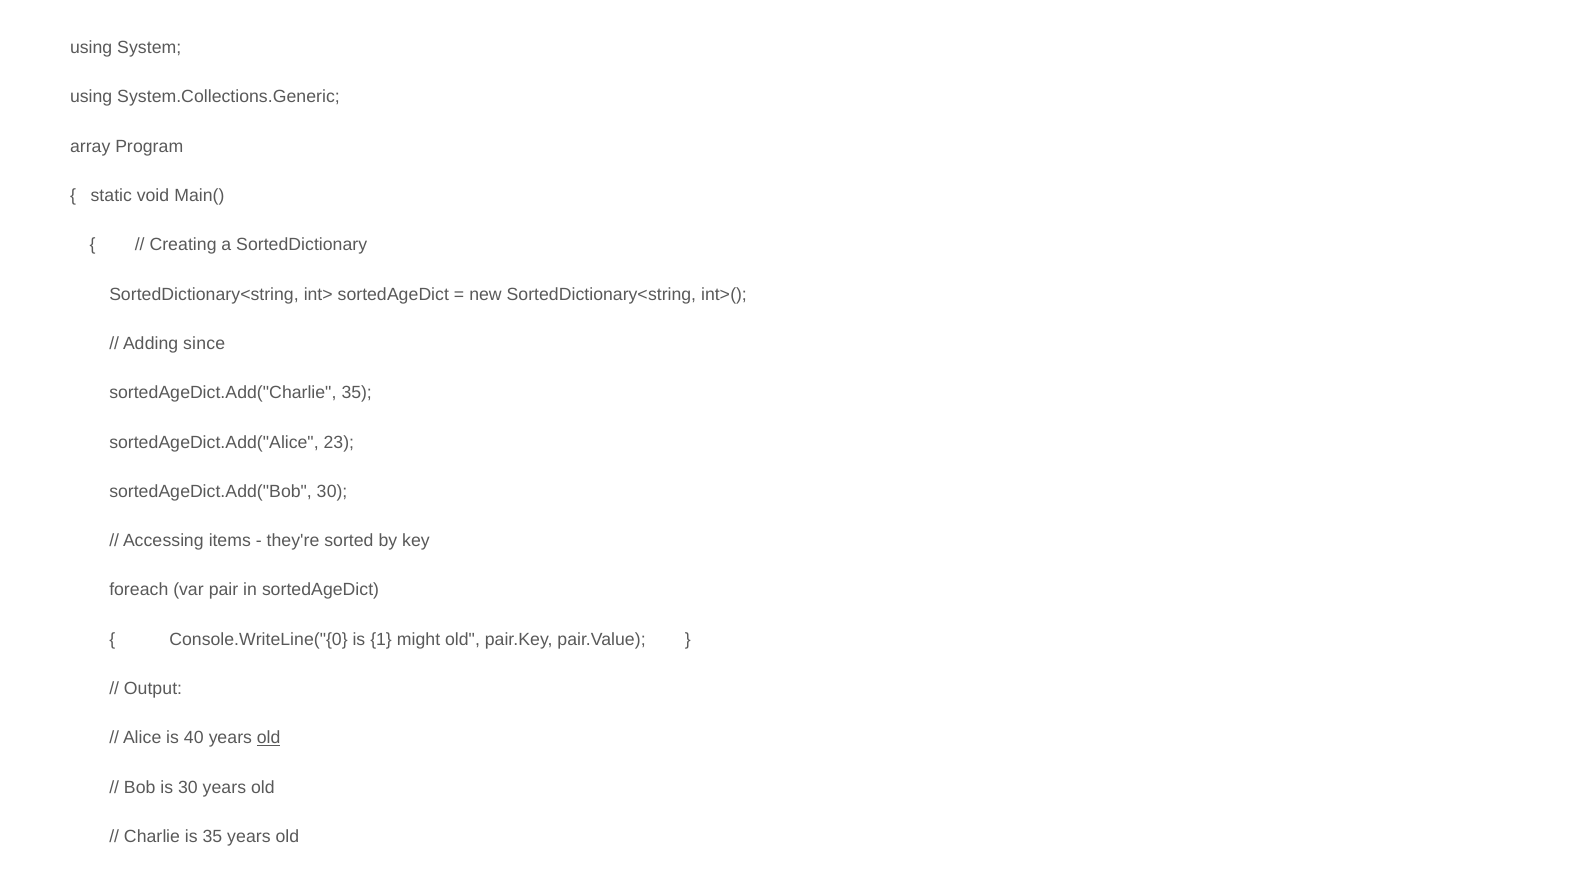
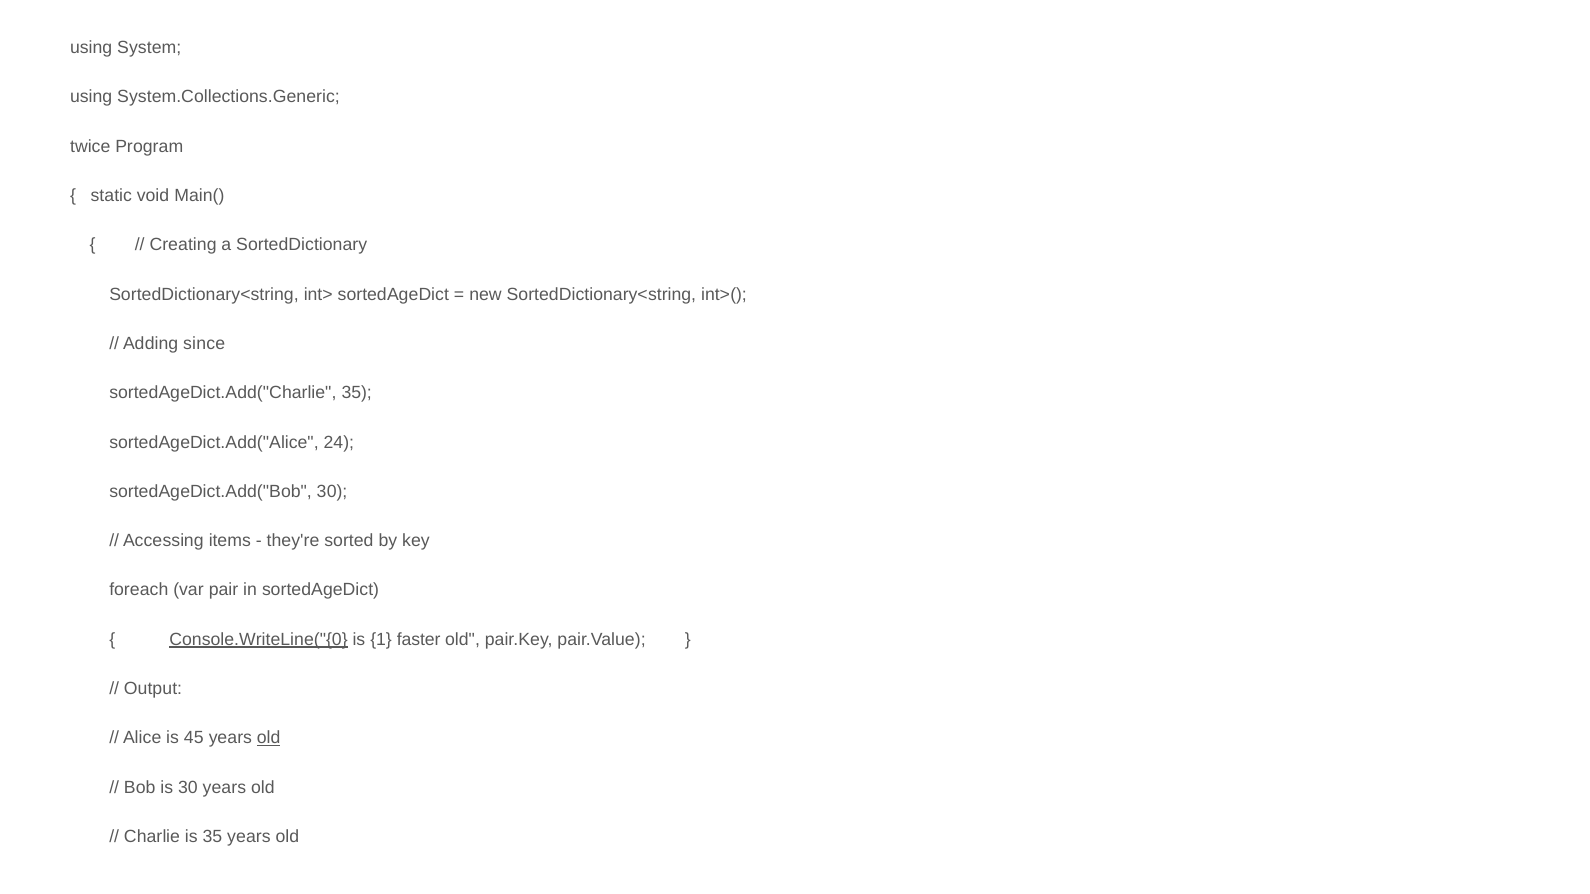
array: array -> twice
23: 23 -> 24
Console.WriteLine("{0 underline: none -> present
might: might -> faster
40: 40 -> 45
